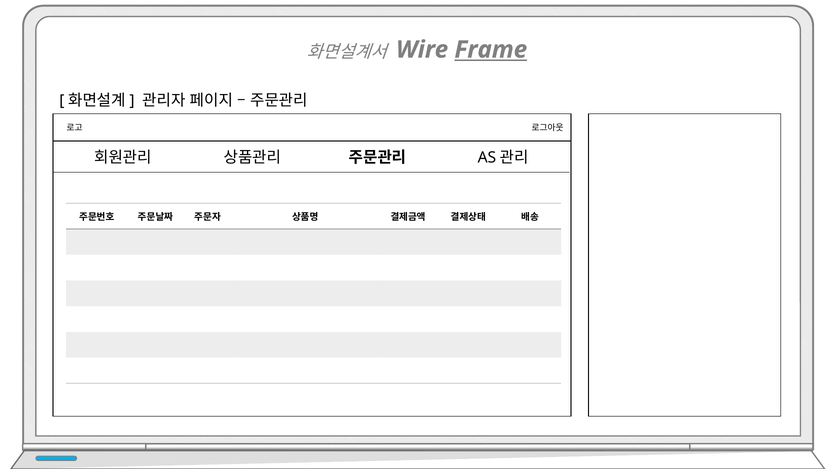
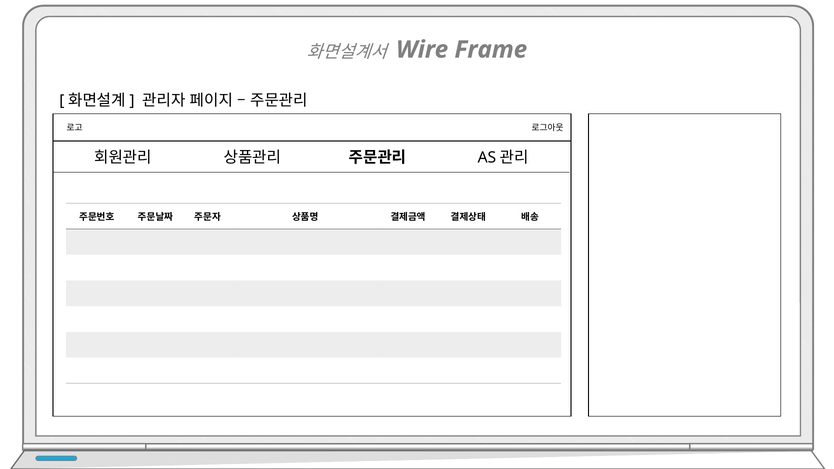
Frame underline: present -> none
